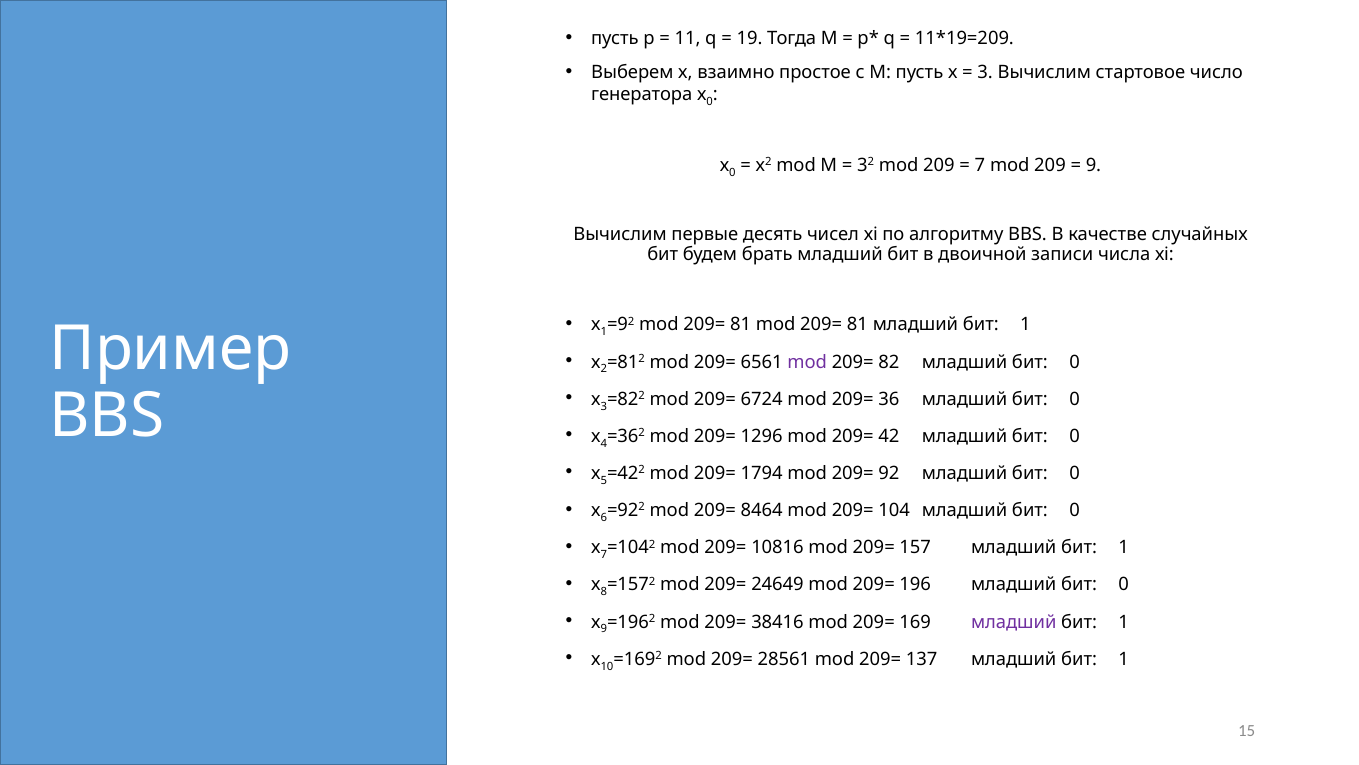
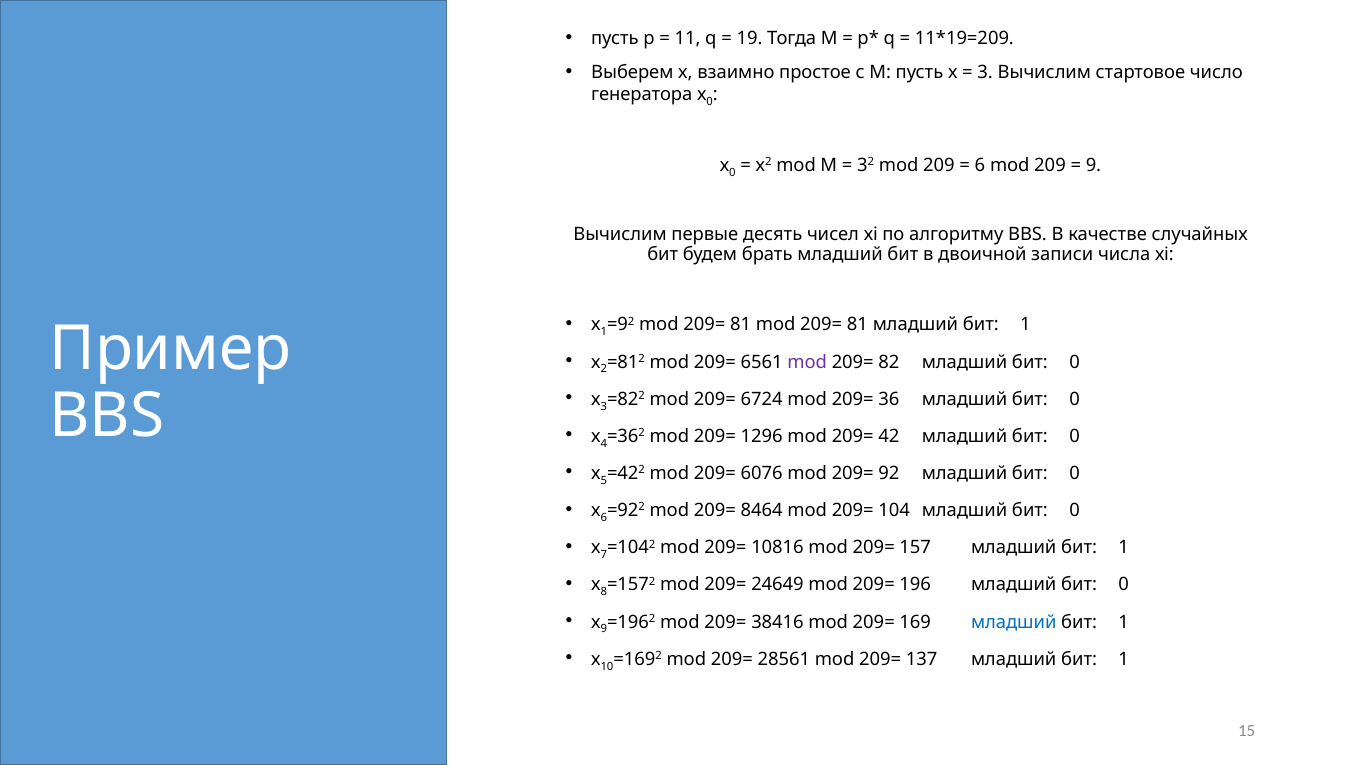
7 at (980, 165): 7 -> 6
1794: 1794 -> 6076
младший at (1014, 622) colour: purple -> blue
